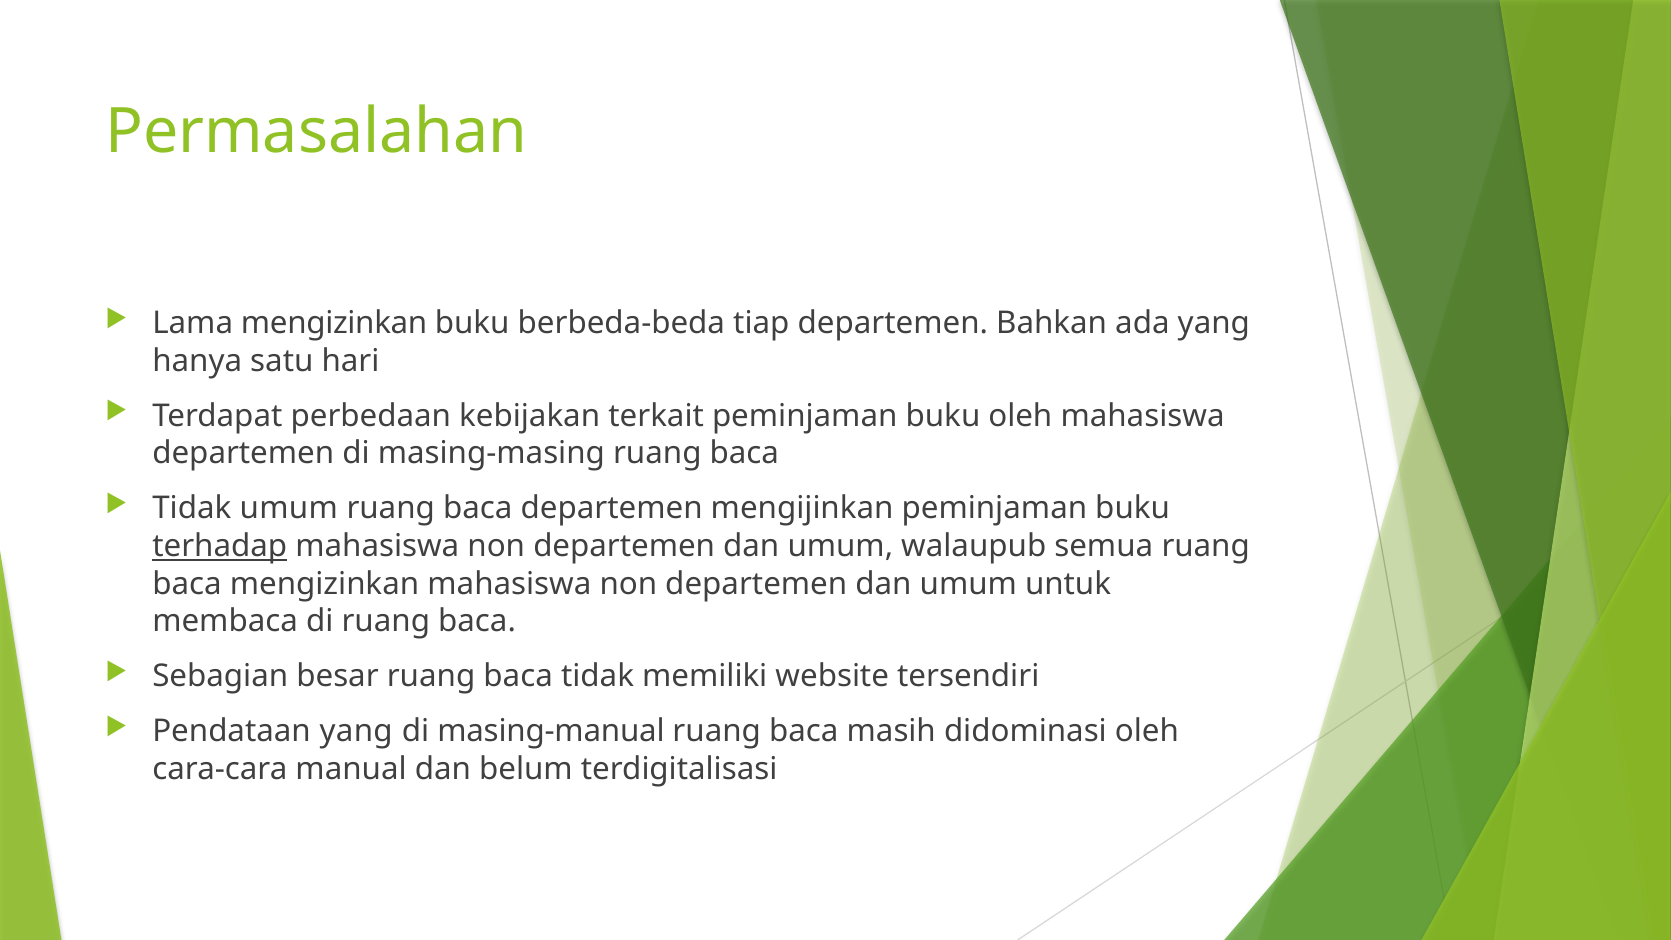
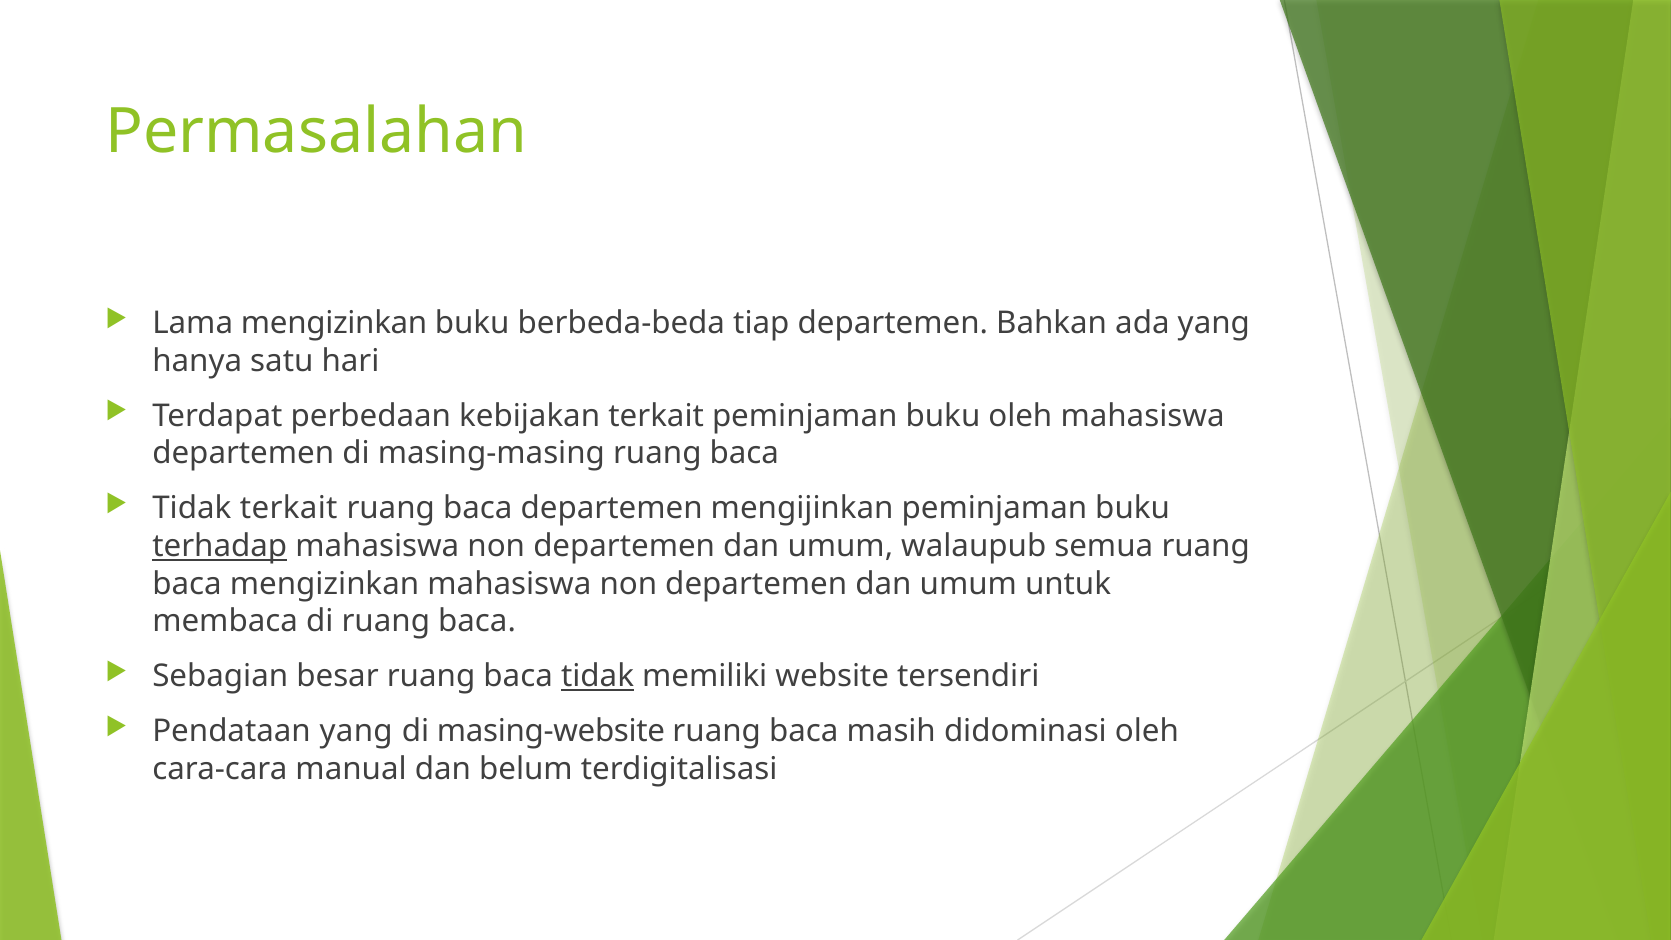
Tidak umum: umum -> terkait
tidak at (598, 676) underline: none -> present
masing-manual: masing-manual -> masing-website
